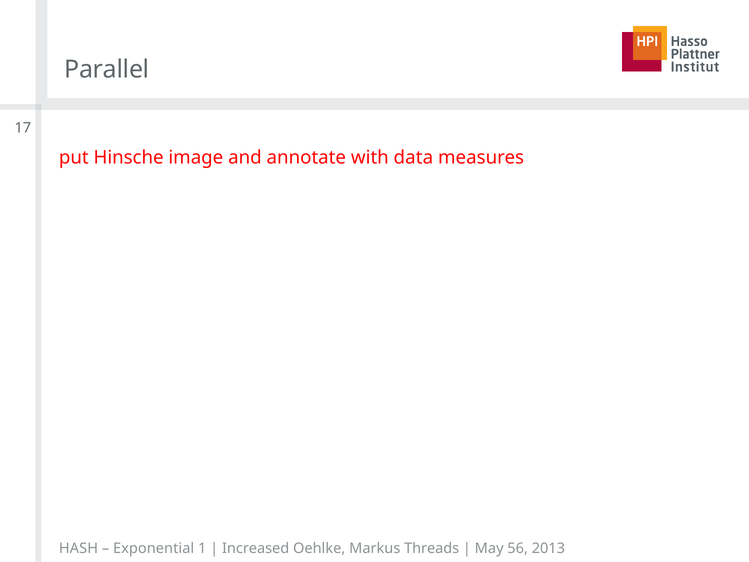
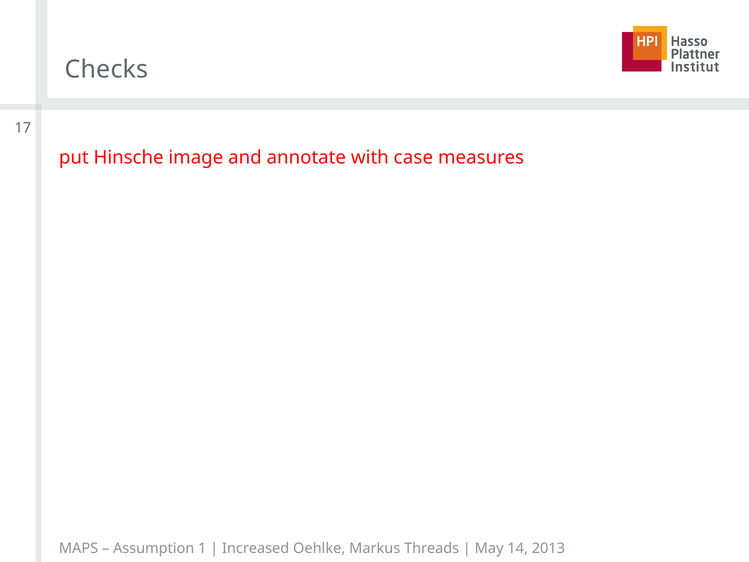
Parallel: Parallel -> Checks
data: data -> case
HASH: HASH -> MAPS
Exponential: Exponential -> Assumption
56: 56 -> 14
